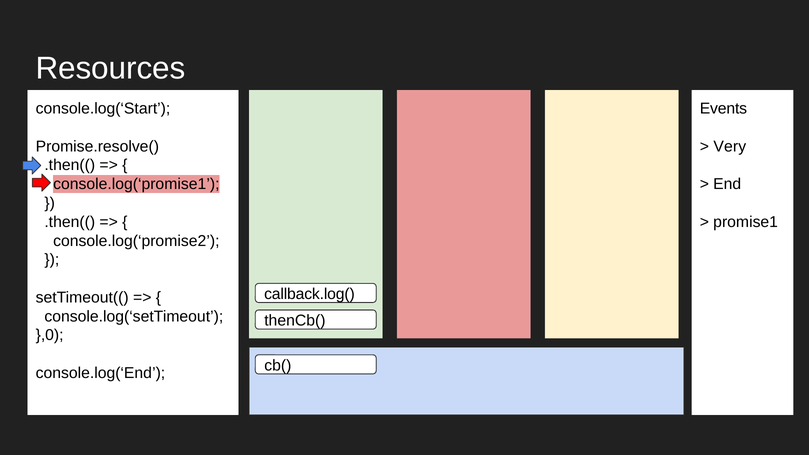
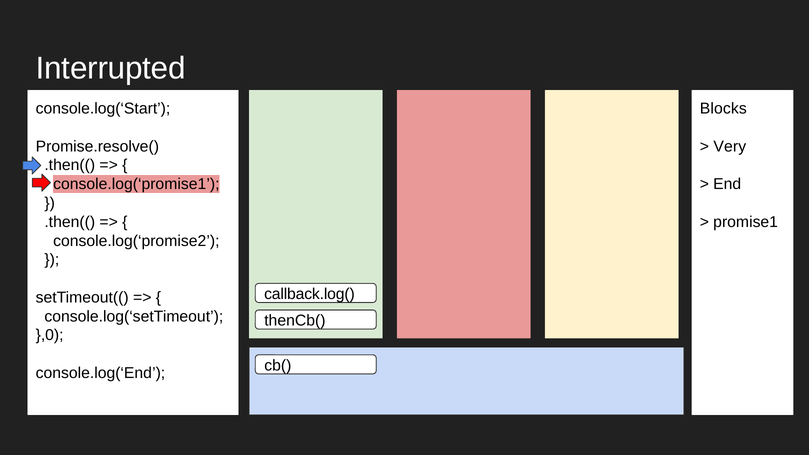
Resources: Resources -> Interrupted
Events: Events -> Blocks
